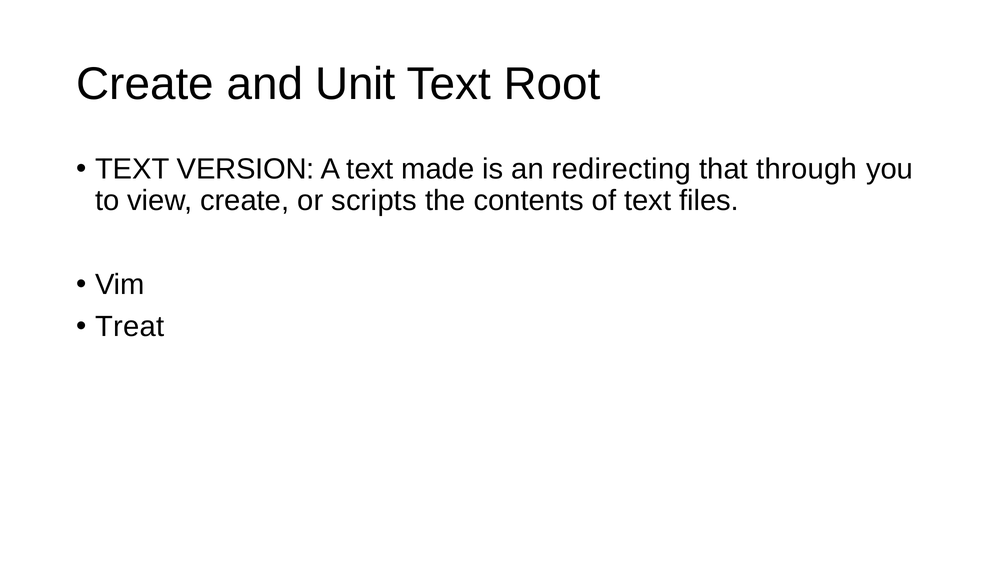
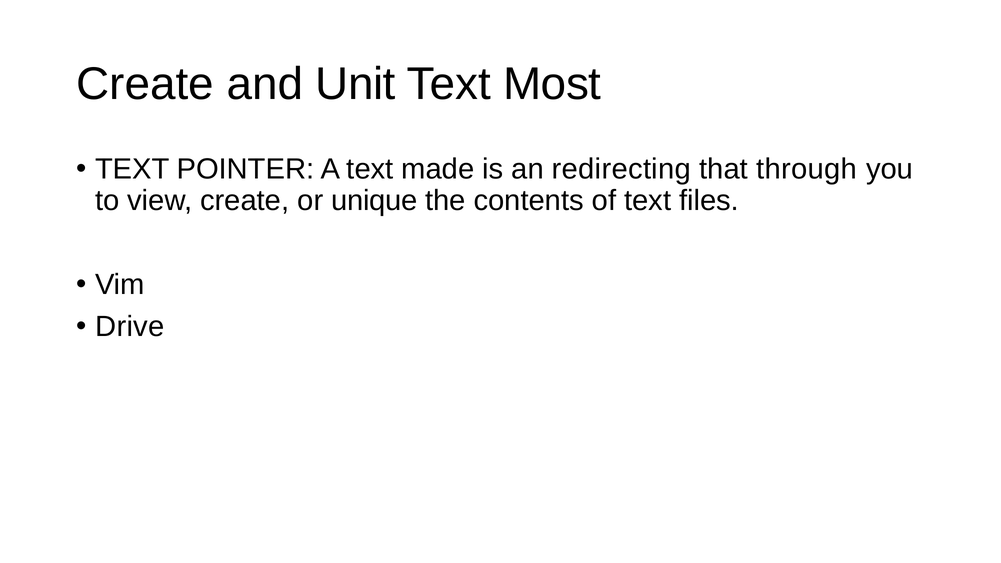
Root: Root -> Most
VERSION: VERSION -> POINTER
scripts: scripts -> unique
Treat: Treat -> Drive
